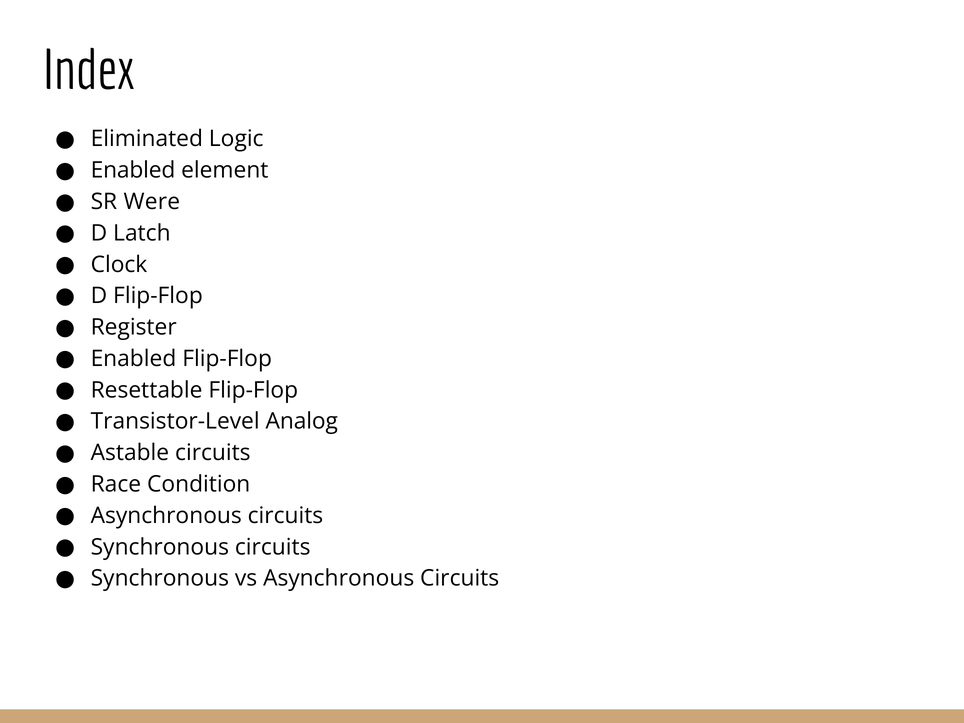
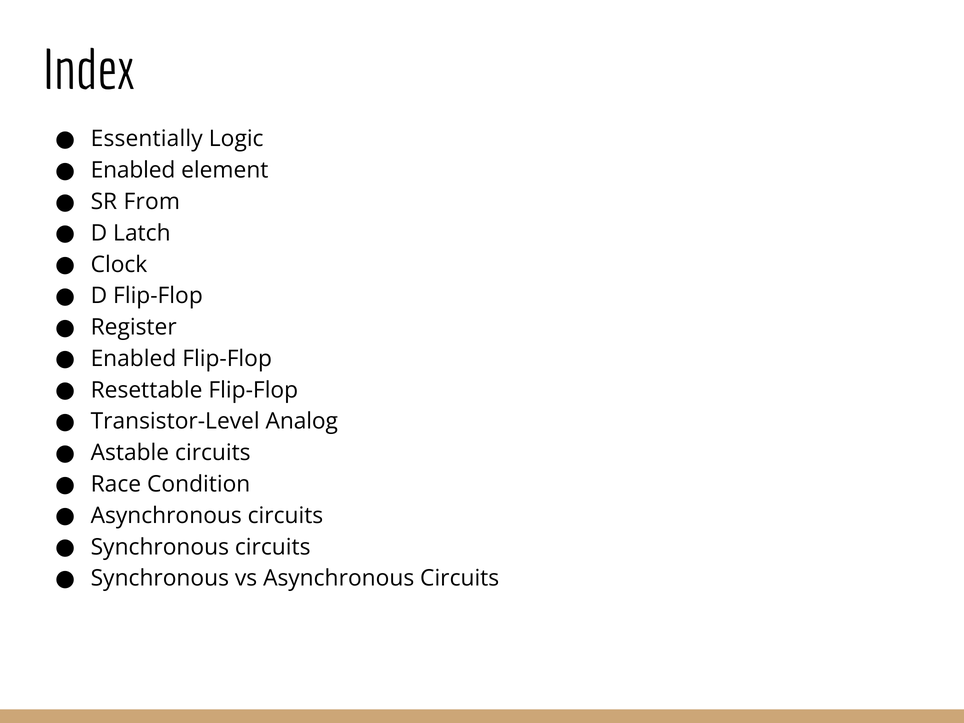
Eliminated: Eliminated -> Essentially
Were: Were -> From
